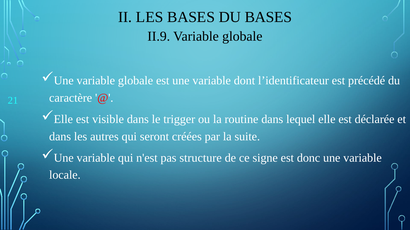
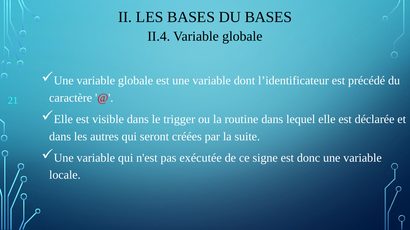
II.9: II.9 -> II.4
structure: structure -> exécutée
